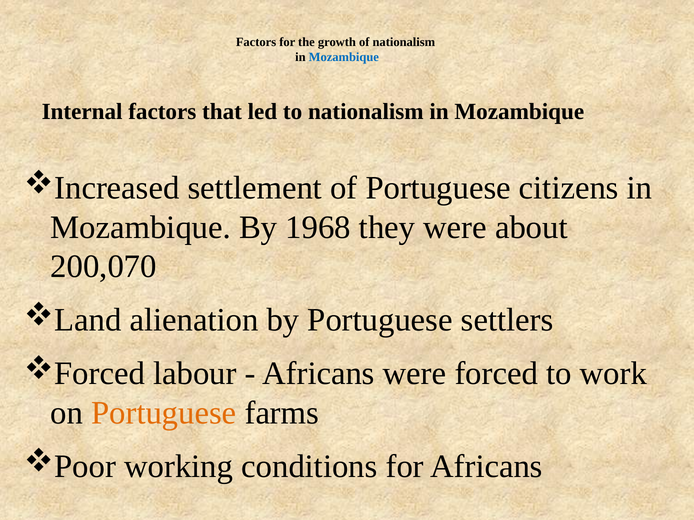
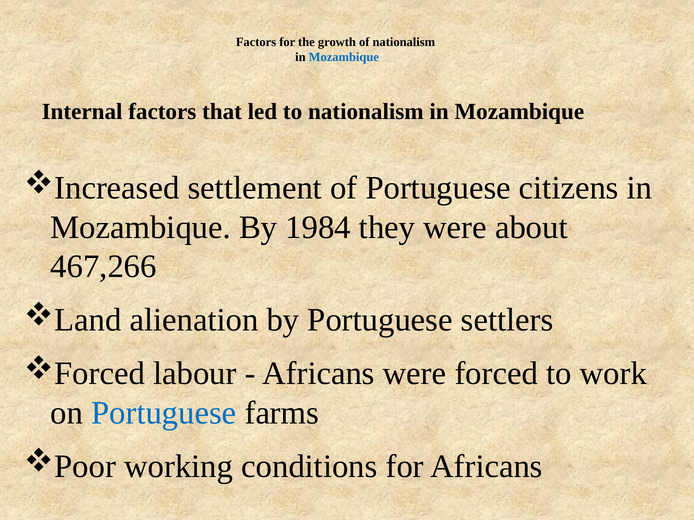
1968: 1968 -> 1984
200,070: 200,070 -> 467,266
Portuguese at (164, 413) colour: orange -> blue
